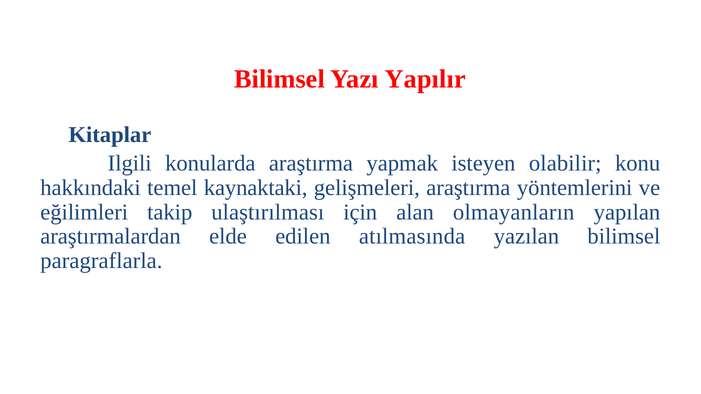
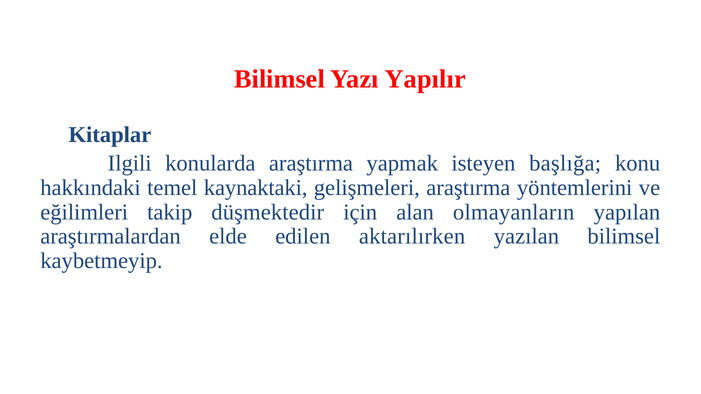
olabilir: olabilir -> başlığa
ulaştırılması: ulaştırılması -> düşmektedir
atılmasında: atılmasında -> aktarılırken
paragraflarla: paragraflarla -> kaybetmeyip
